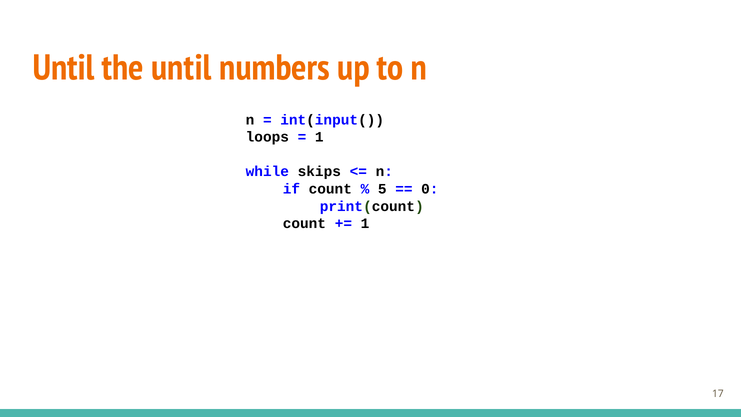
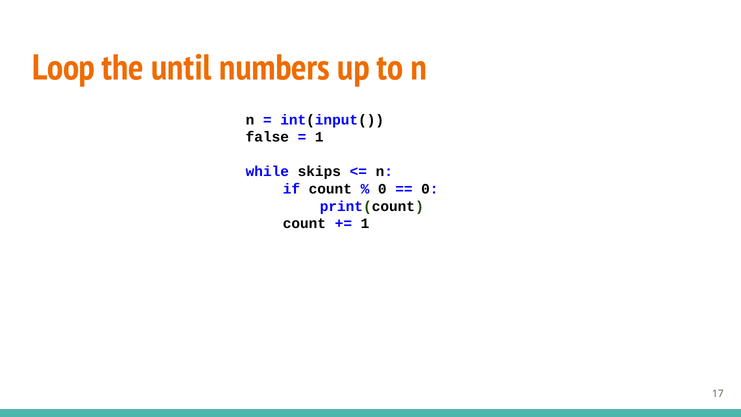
Until at (64, 68): Until -> Loop
loops: loops -> false
5 at (382, 189): 5 -> 0
